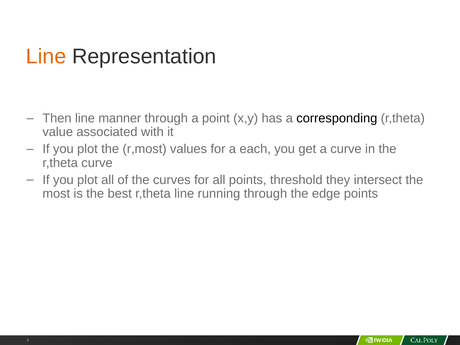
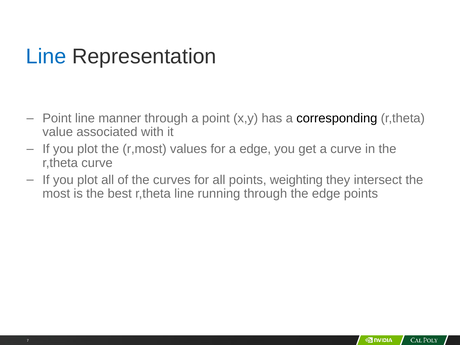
Line at (46, 56) colour: orange -> blue
Then at (57, 118): Then -> Point
a each: each -> edge
threshold: threshold -> weighting
